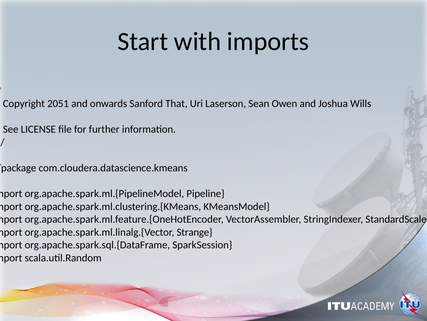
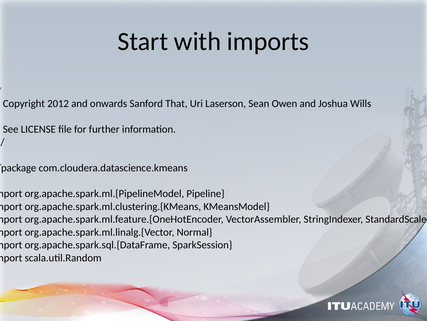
2051: 2051 -> 2012
Strange: Strange -> Normal
